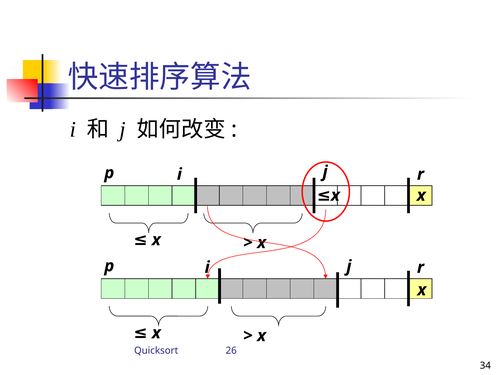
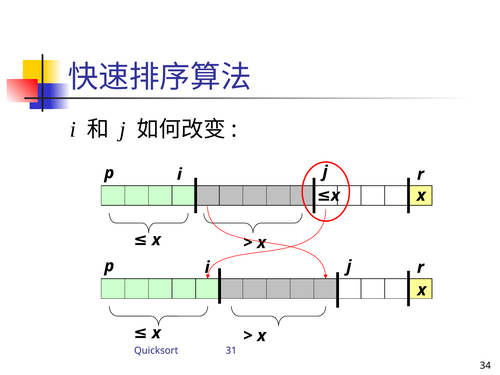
26: 26 -> 31
